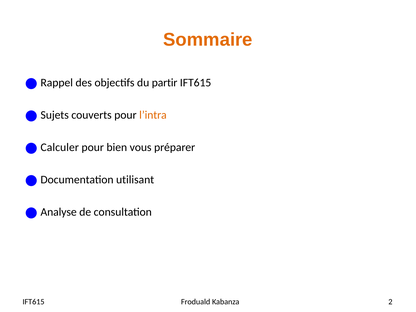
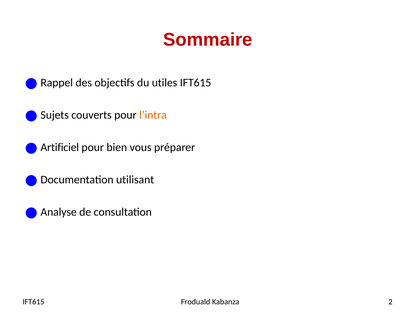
Sommaire colour: orange -> red
partir: partir -> utiles
Calculer: Calculer -> Artificiel
